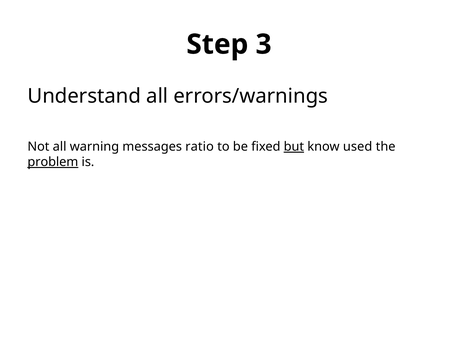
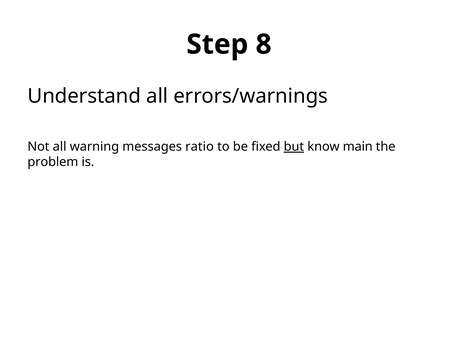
3: 3 -> 8
used: used -> main
problem underline: present -> none
